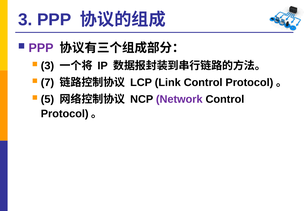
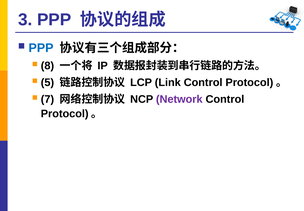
PPP at (41, 48) colour: purple -> blue
3 at (47, 66): 3 -> 8
7: 7 -> 5
5: 5 -> 7
